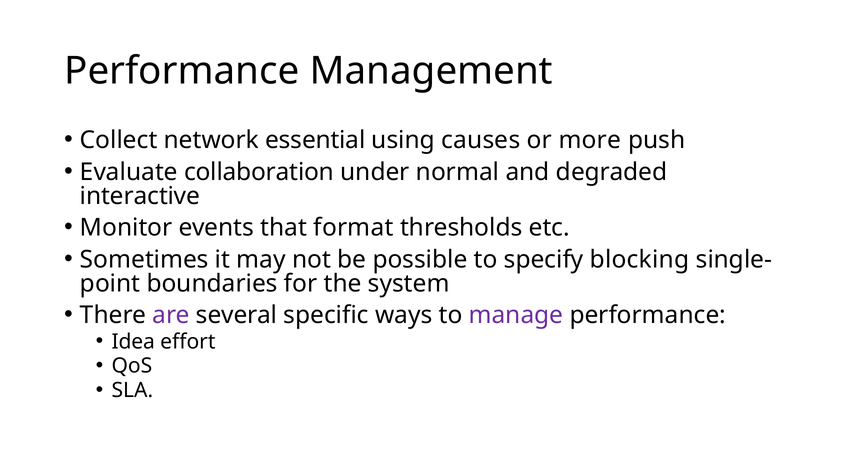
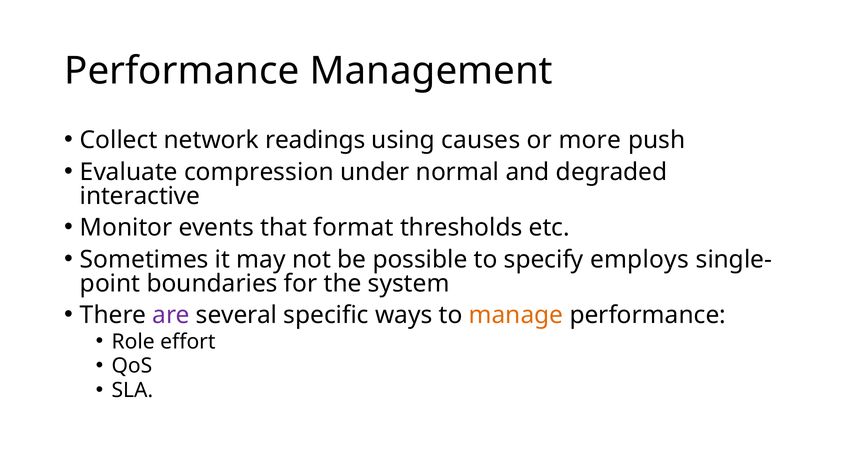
essential: essential -> readings
collaboration: collaboration -> compression
blocking: blocking -> employs
manage colour: purple -> orange
Idea: Idea -> Role
